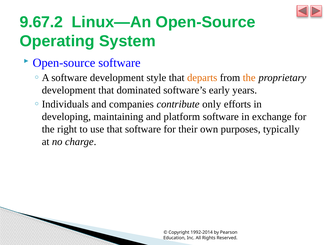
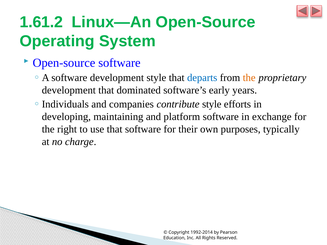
9.67.2: 9.67.2 -> 1.61.2
departs colour: orange -> blue
contribute only: only -> style
